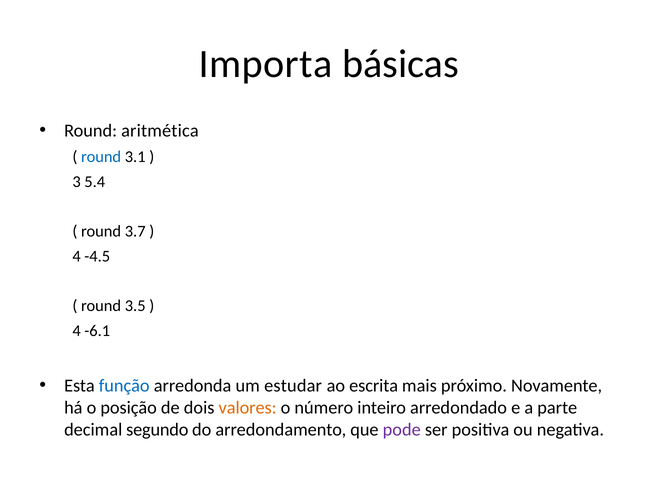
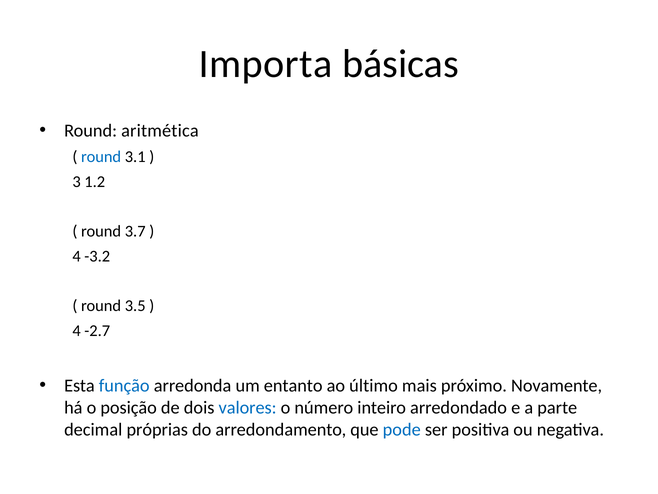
5.4: 5.4 -> 1.2
-4.5: -4.5 -> -3.2
-6.1: -6.1 -> -2.7
estudar: estudar -> entanto
escrita: escrita -> último
valores colour: orange -> blue
segundo: segundo -> próprias
pode colour: purple -> blue
